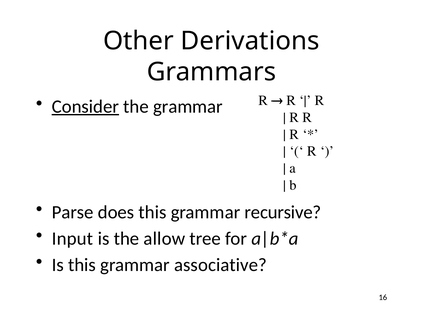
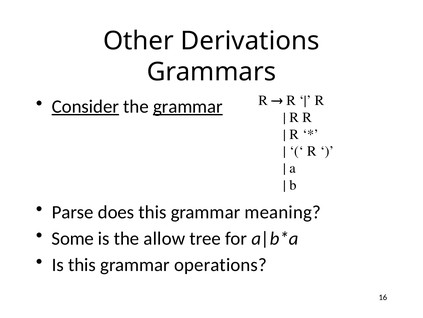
grammar at (188, 106) underline: none -> present
recursive: recursive -> meaning
Input: Input -> Some
associative: associative -> operations
